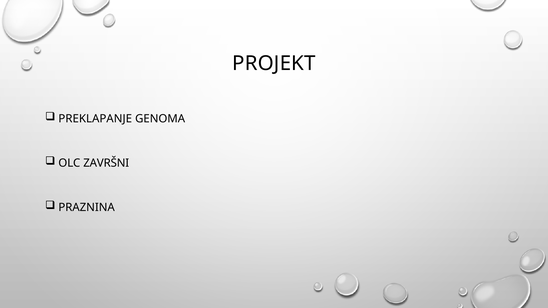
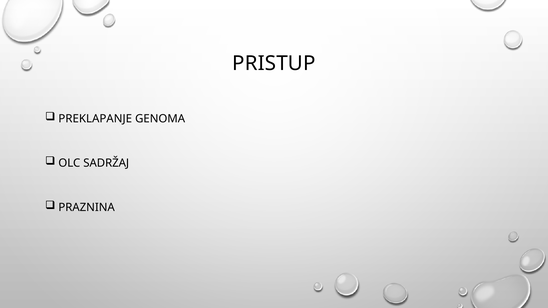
PROJEKT: PROJEKT -> PRISTUP
ZAVRŠNI: ZAVRŠNI -> SADRŽAJ
